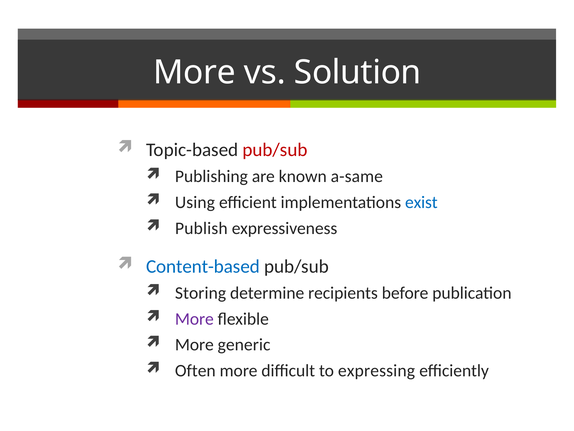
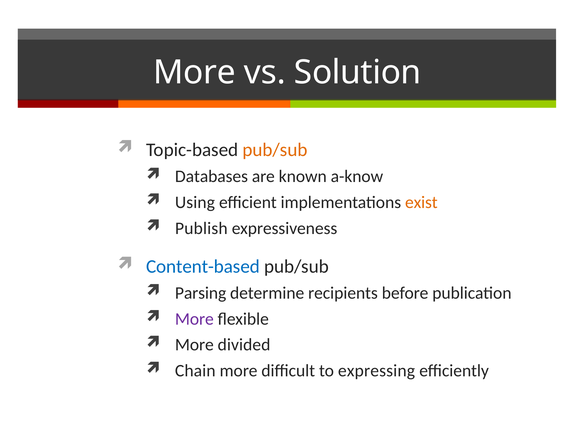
pub/sub at (275, 150) colour: red -> orange
Publishing: Publishing -> Databases
a-same: a-same -> a-know
exist colour: blue -> orange
Storing: Storing -> Parsing
generic: generic -> divided
Often: Often -> Chain
